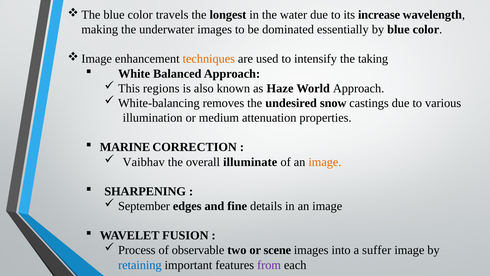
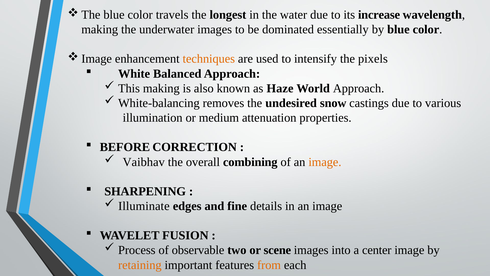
taking: taking -> pixels
This regions: regions -> making
MARINE: MARINE -> BEFORE
illuminate: illuminate -> combining
September: September -> Illuminate
suffer: suffer -> center
retaining colour: blue -> orange
from colour: purple -> orange
